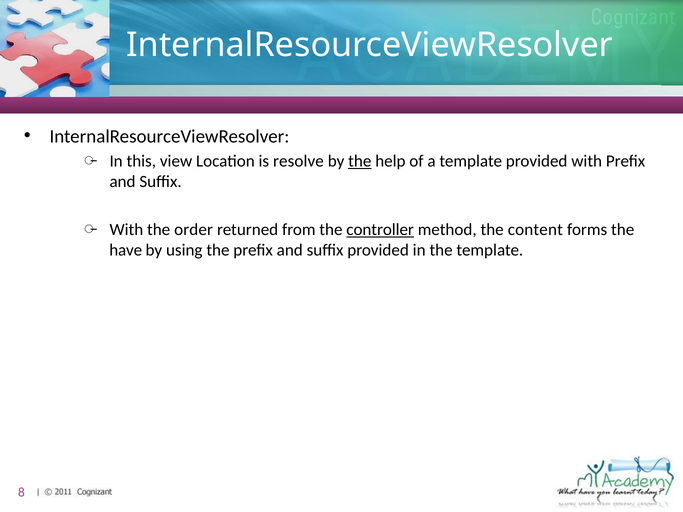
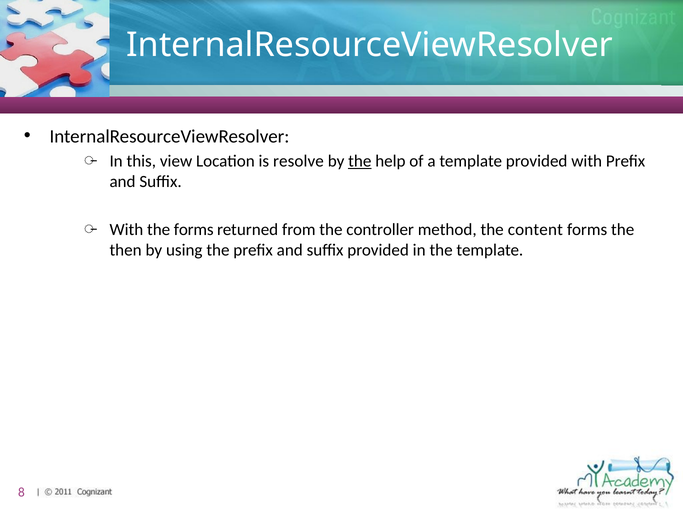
the order: order -> forms
controller underline: present -> none
have: have -> then
